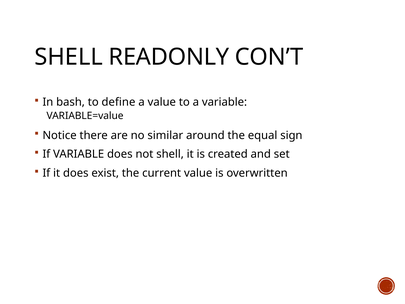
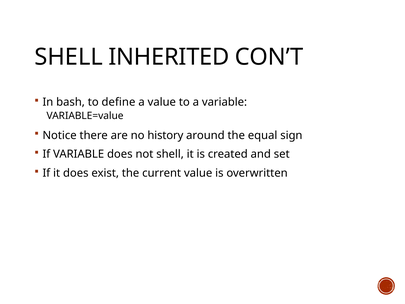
READONLY: READONLY -> INHERITED
similar: similar -> history
